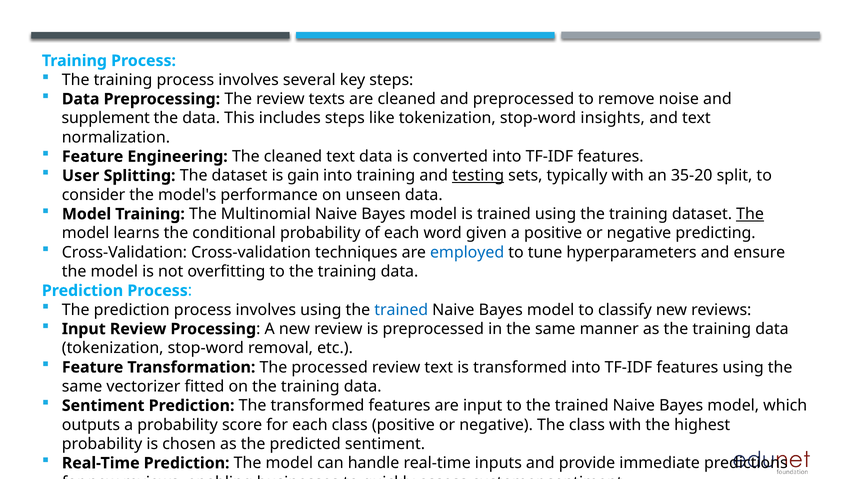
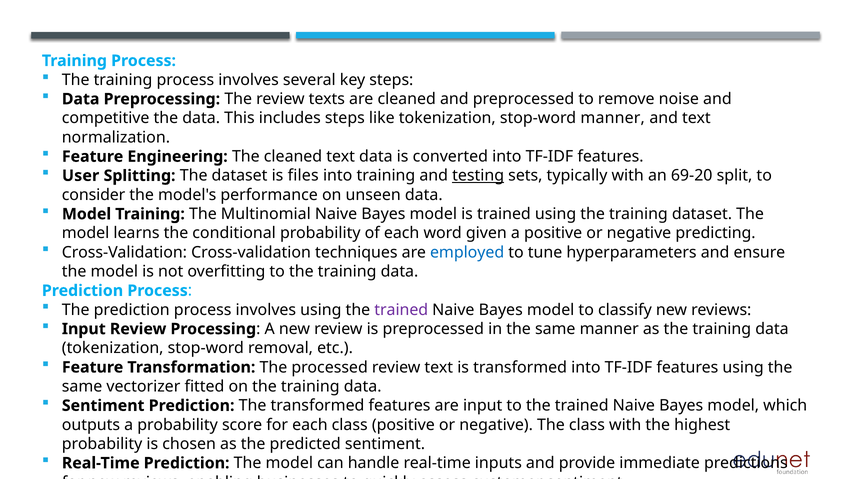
supplement: supplement -> competitive
stop-word insights: insights -> manner
gain: gain -> files
35-20: 35-20 -> 69-20
The at (750, 214) underline: present -> none
trained at (401, 310) colour: blue -> purple
